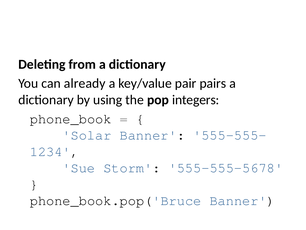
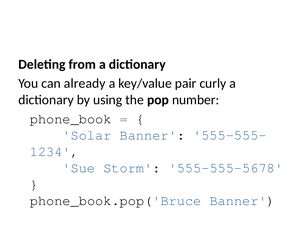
pairs: pairs -> curly
integers: integers -> number
